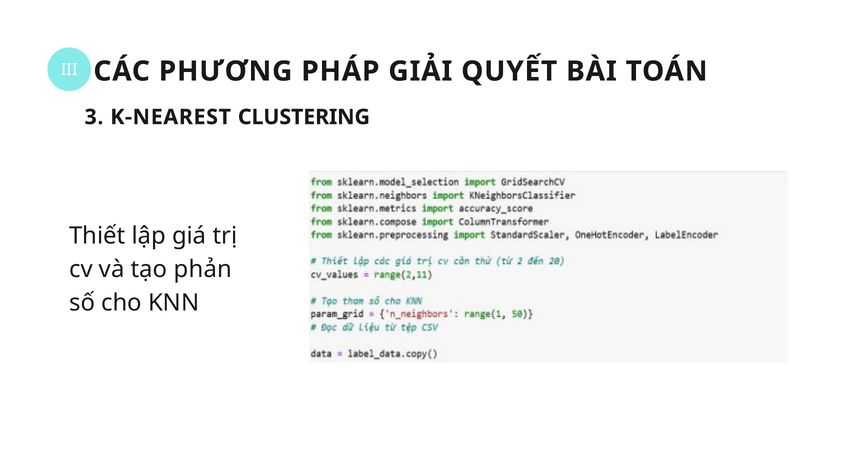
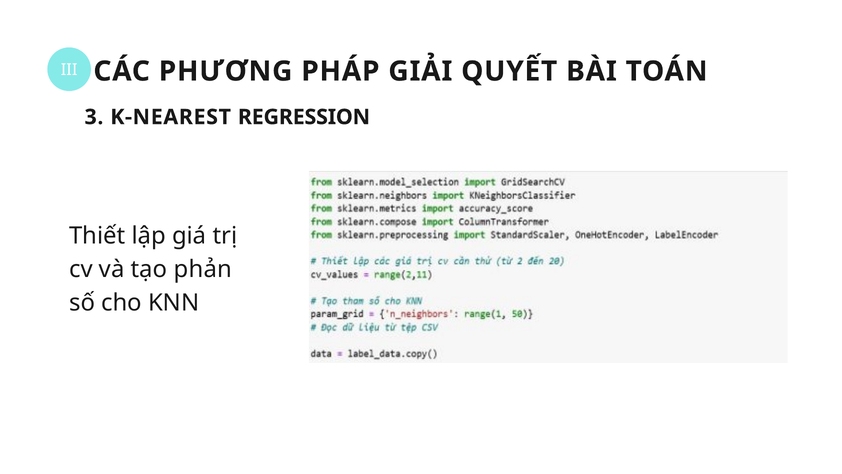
CLUSTERING: CLUSTERING -> REGRESSION
